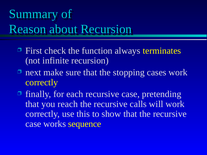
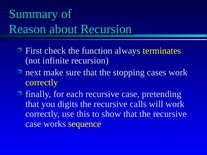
reach: reach -> digits
